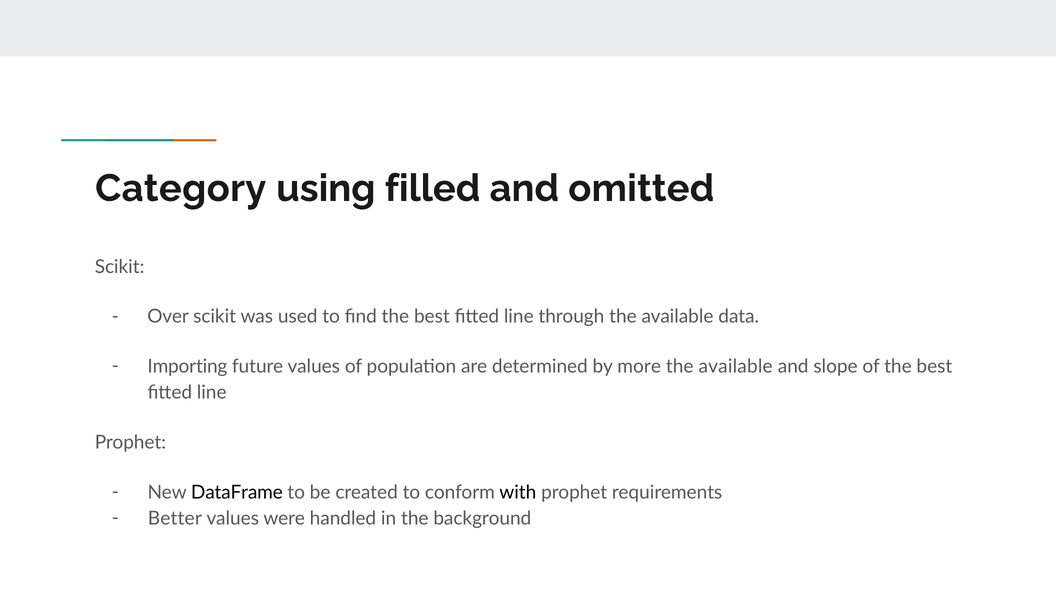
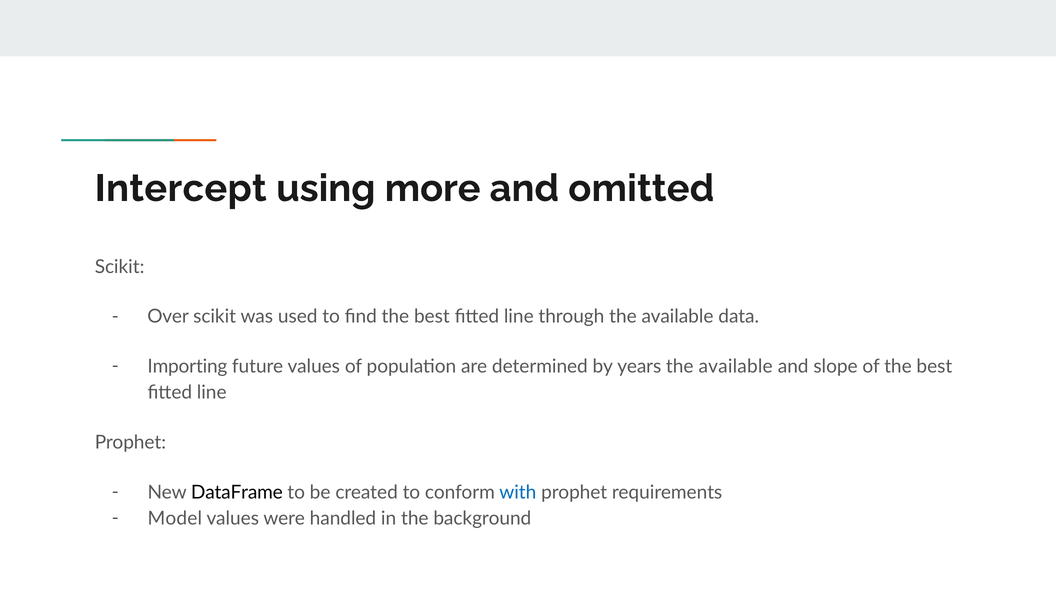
Category: Category -> Intercept
filled: filled -> more
more: more -> years
with colour: black -> blue
Better: Better -> Model
